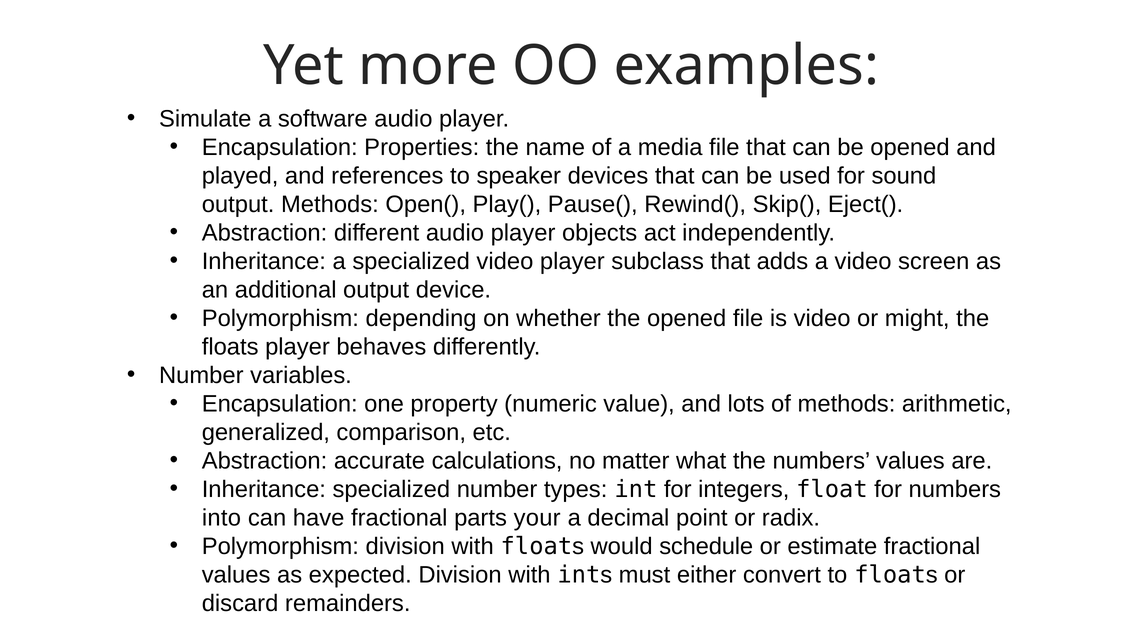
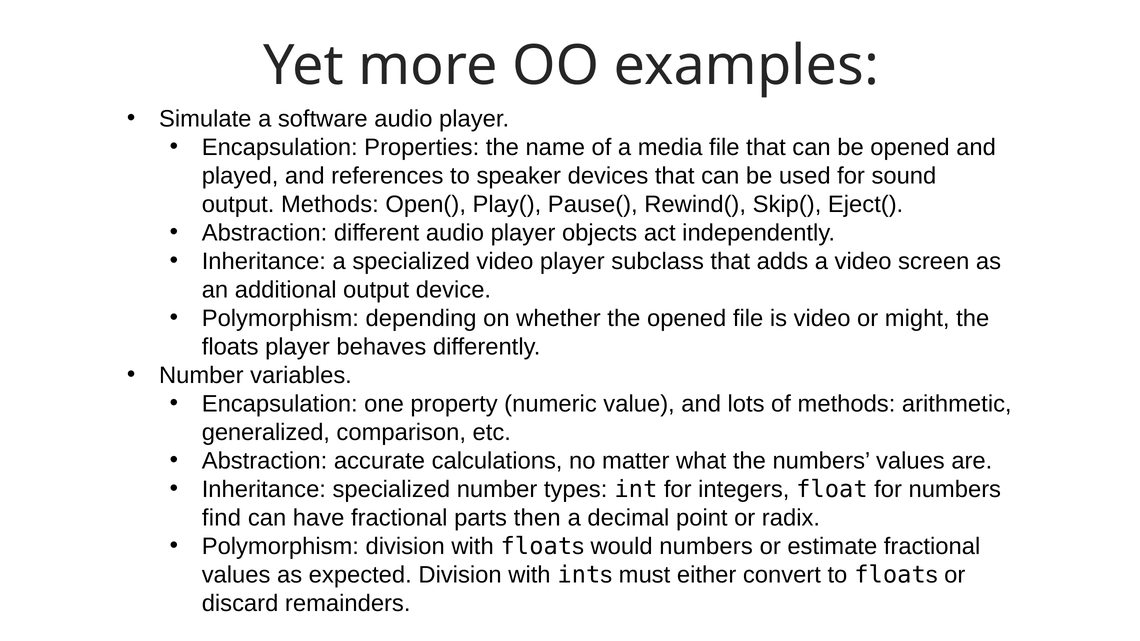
into: into -> find
your: your -> then
would schedule: schedule -> numbers
